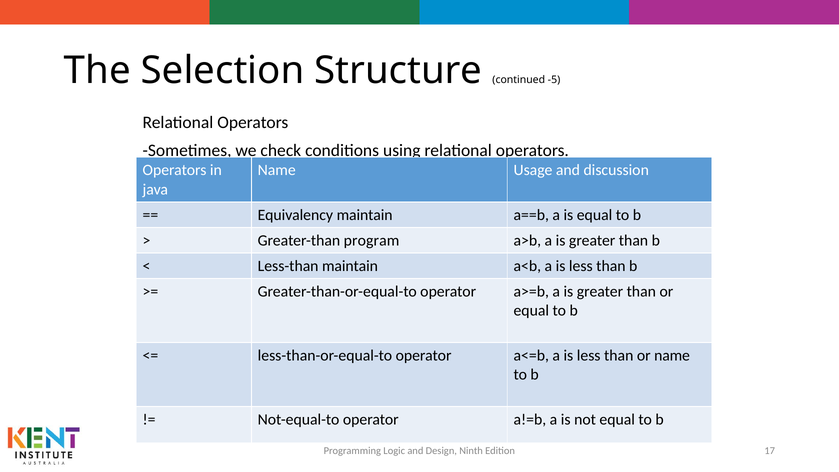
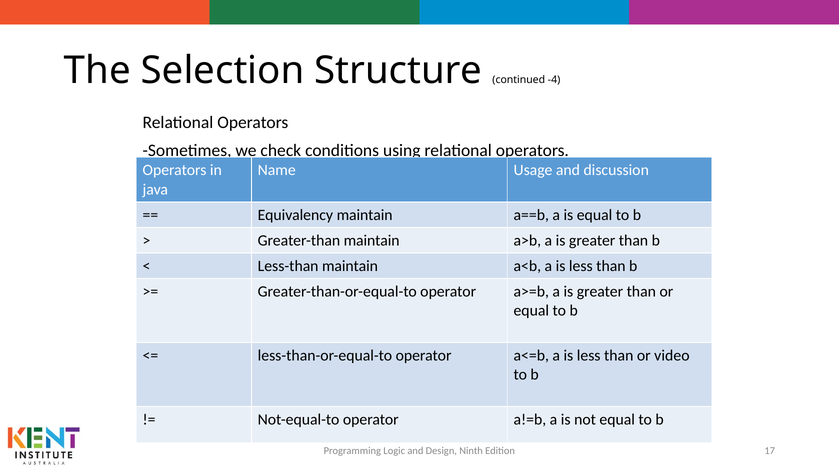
-5: -5 -> -4
Greater-than program: program -> maintain
or name: name -> video
